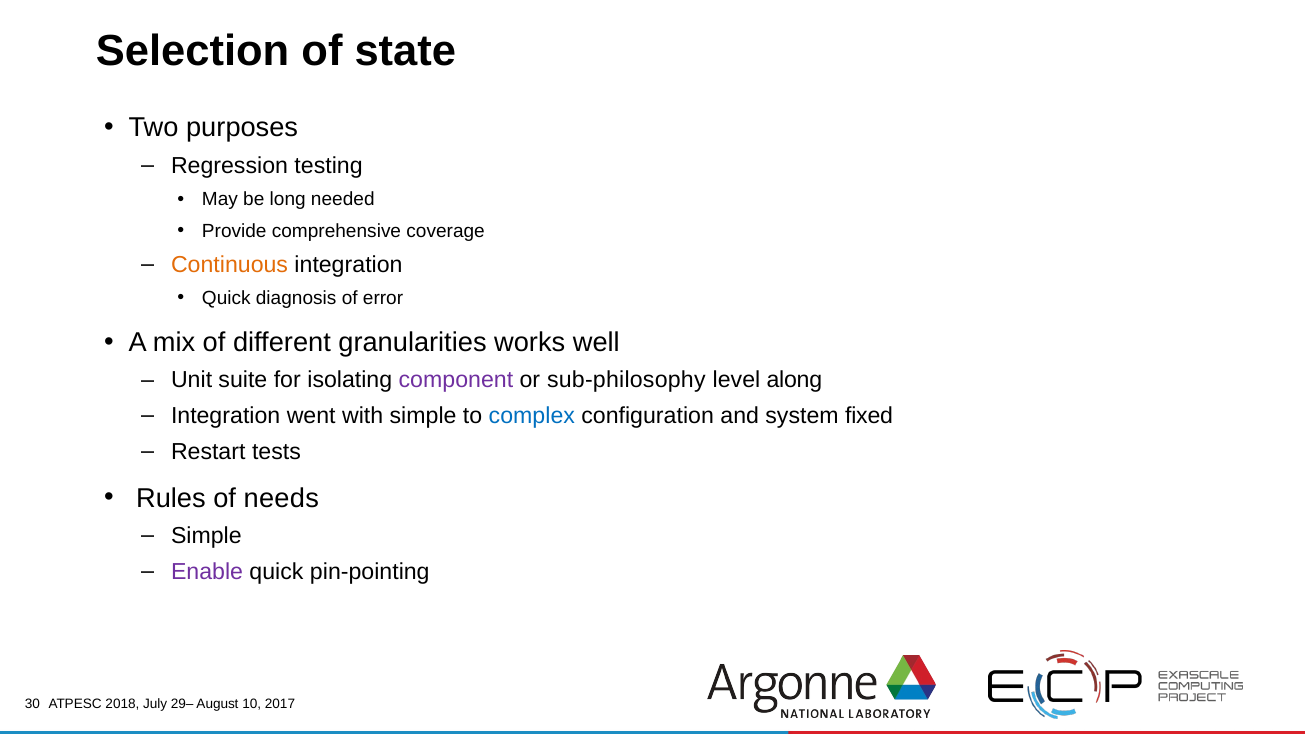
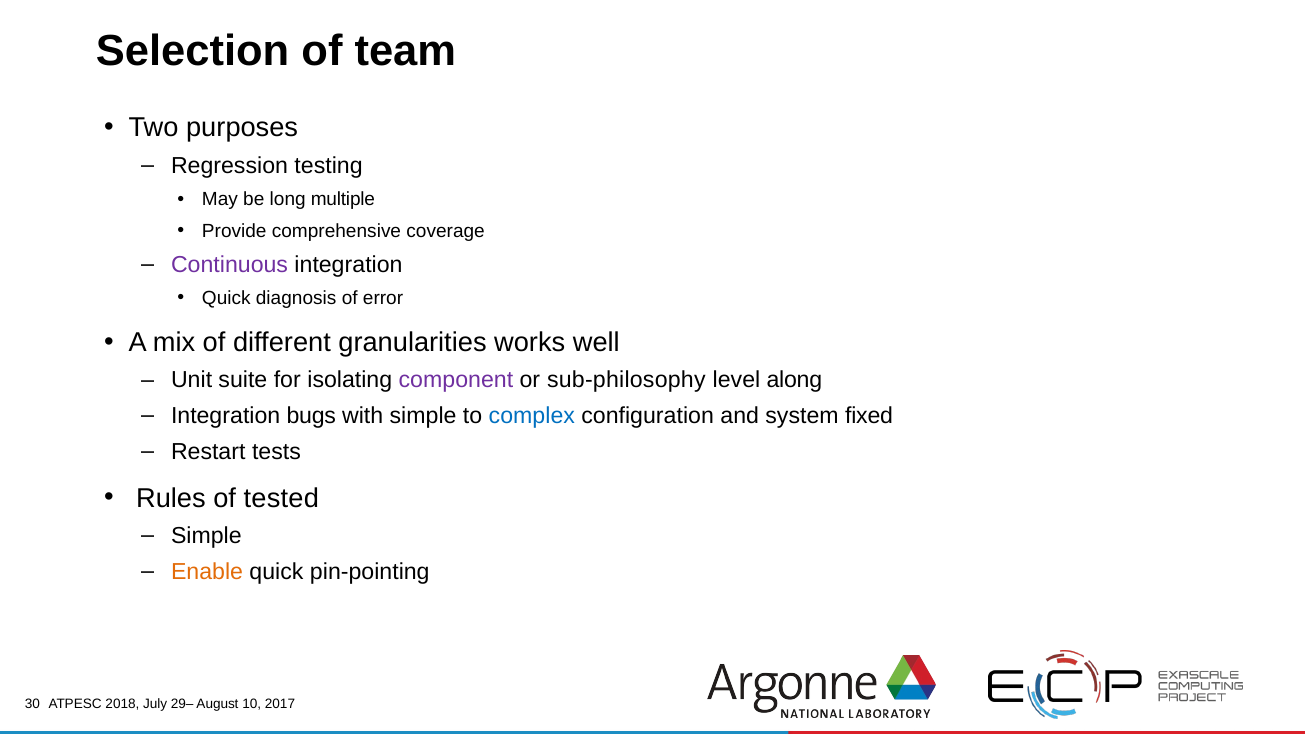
state: state -> team
needed: needed -> multiple
Continuous colour: orange -> purple
went: went -> bugs
needs: needs -> tested
Enable colour: purple -> orange
